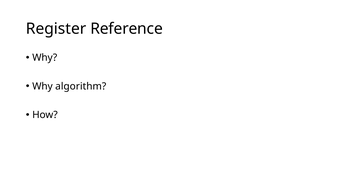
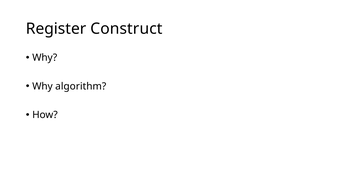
Reference: Reference -> Construct
